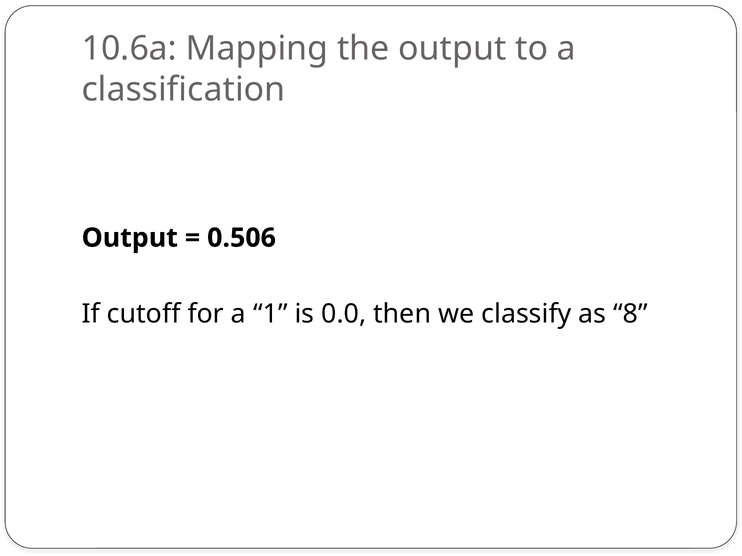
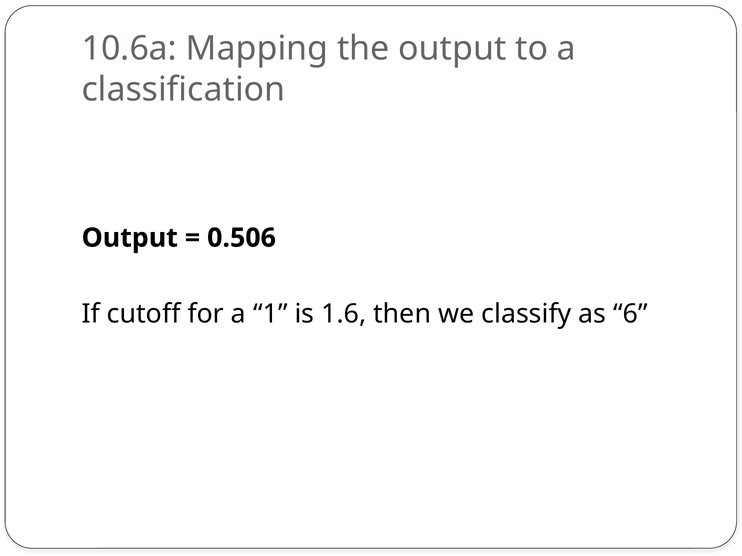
0.0: 0.0 -> 1.6
8: 8 -> 6
